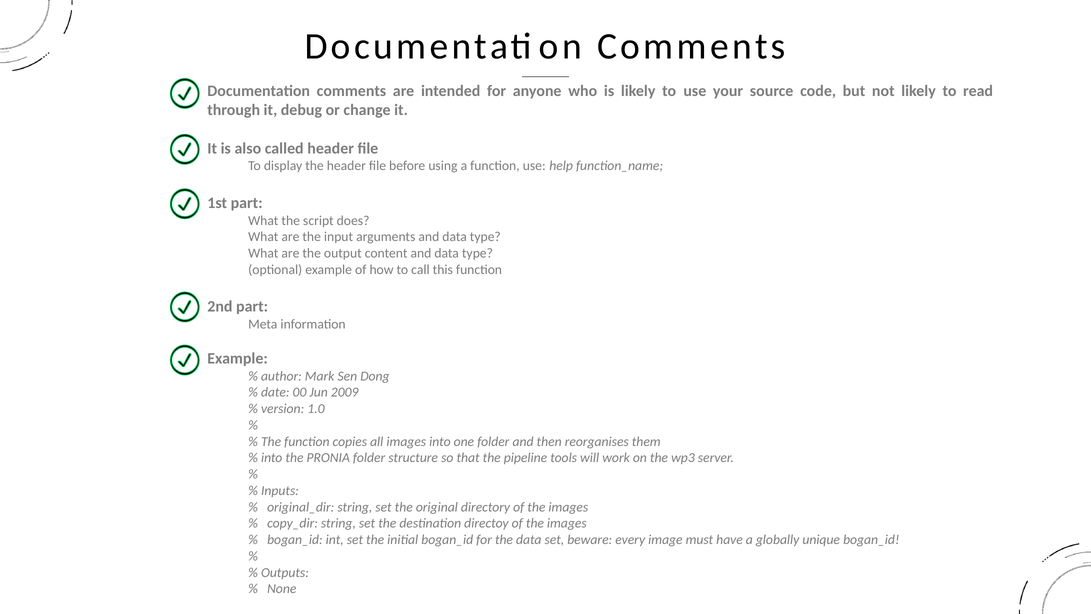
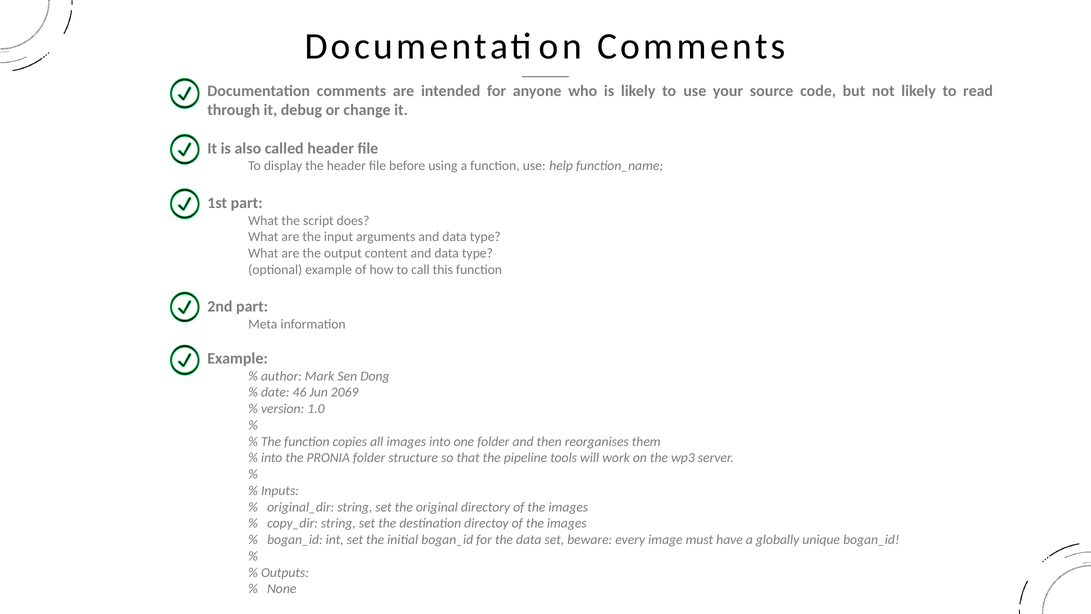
00: 00 -> 46
2009: 2009 -> 2069
